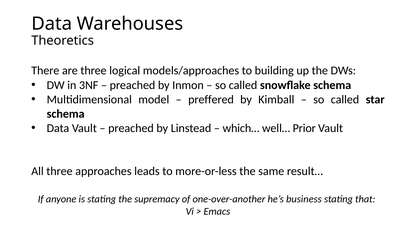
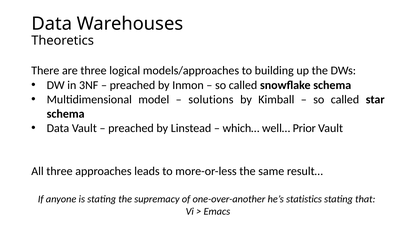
preffered: preffered -> solutions
business: business -> statistics
